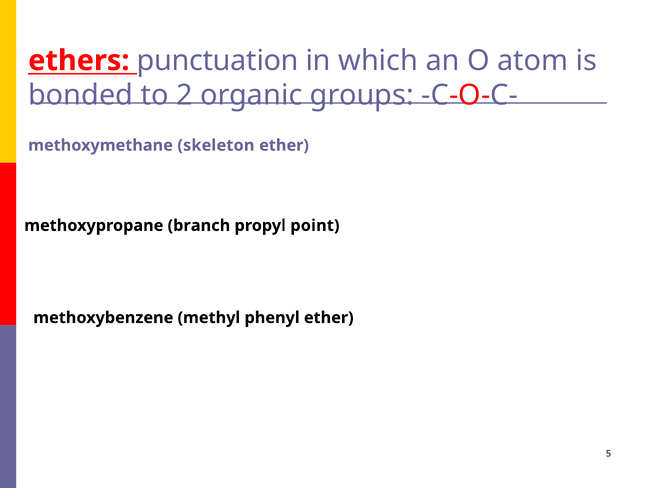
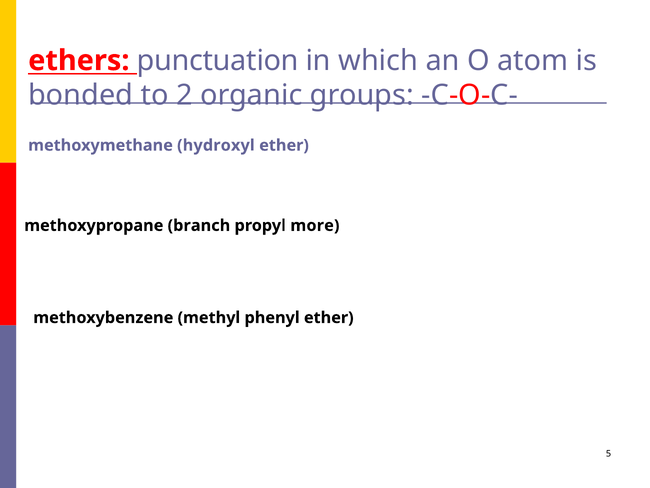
skeleton: skeleton -> hydroxyl
point: point -> more
